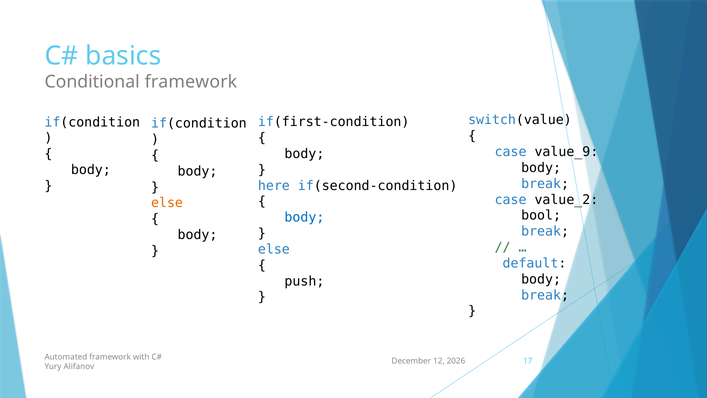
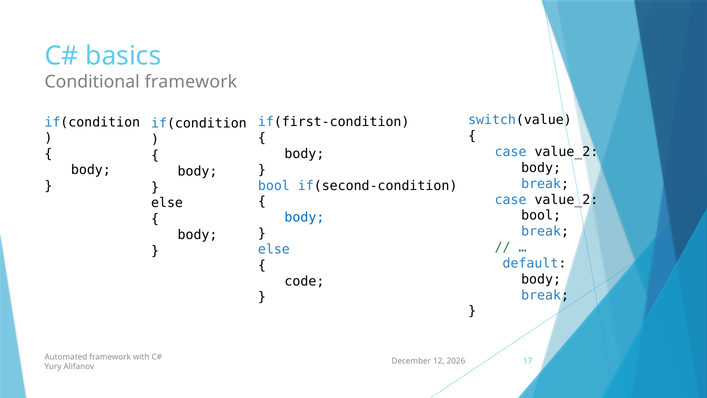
value_9 at (566, 152): value_9 -> value_2
here at (274, 185): here -> bool
else at (167, 203) colour: orange -> black
push: push -> code
